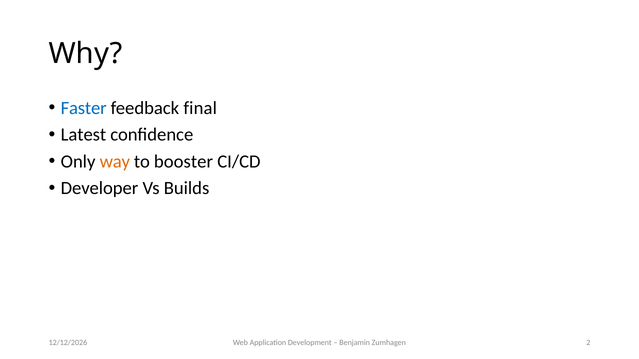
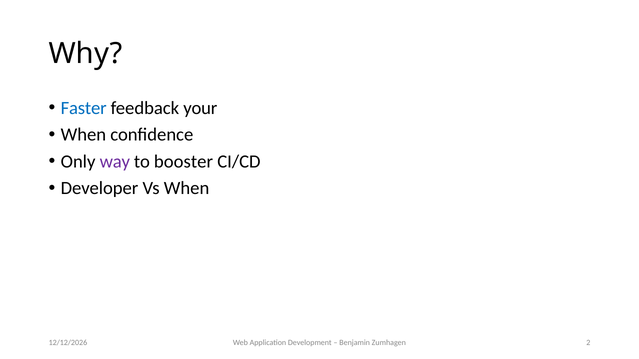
final: final -> your
Latest at (83, 135): Latest -> When
way colour: orange -> purple
Vs Builds: Builds -> When
